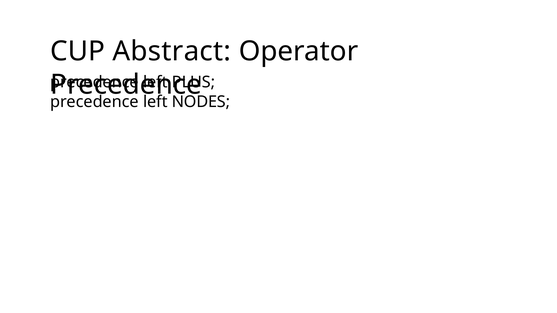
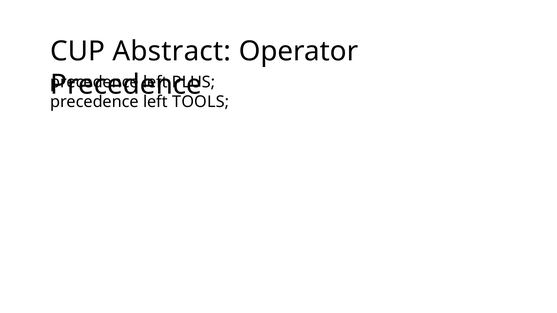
NODES: NODES -> TOOLS
